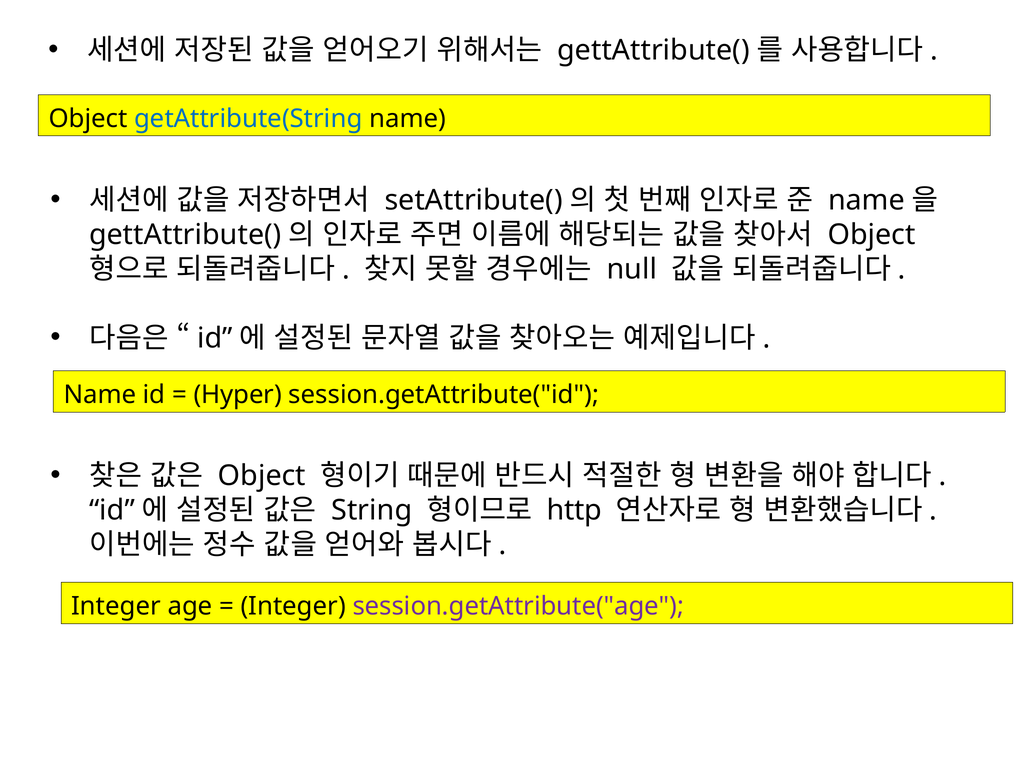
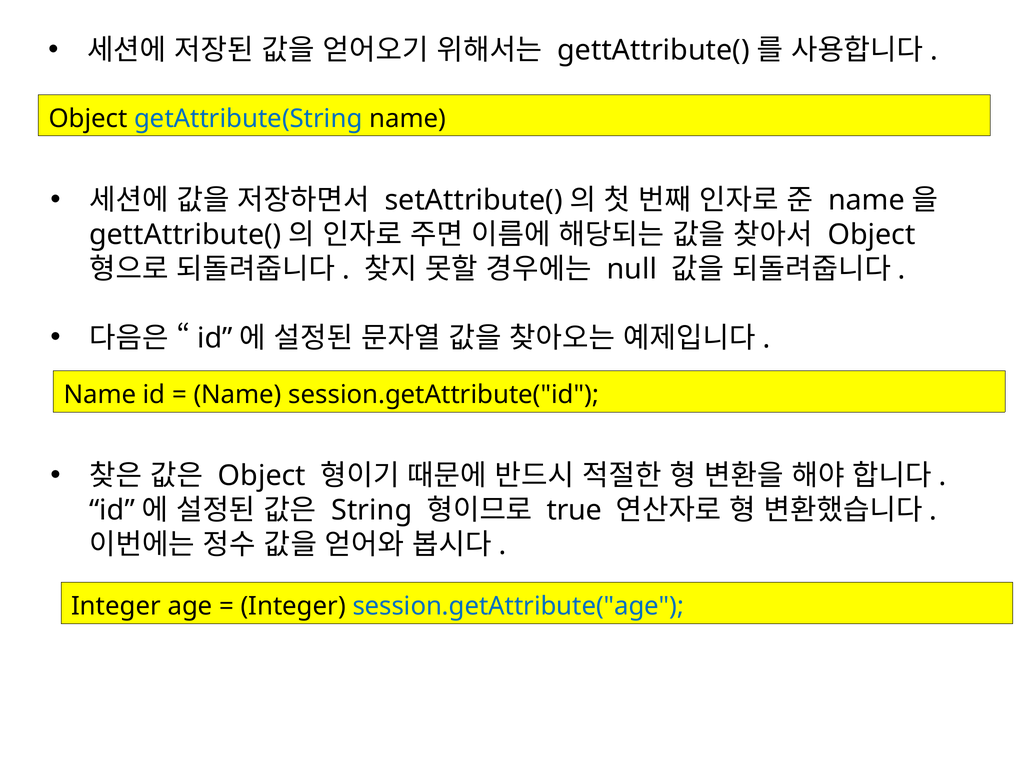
Hyper at (238, 395): Hyper -> Name
http: http -> true
session.getAttribute("age colour: purple -> blue
